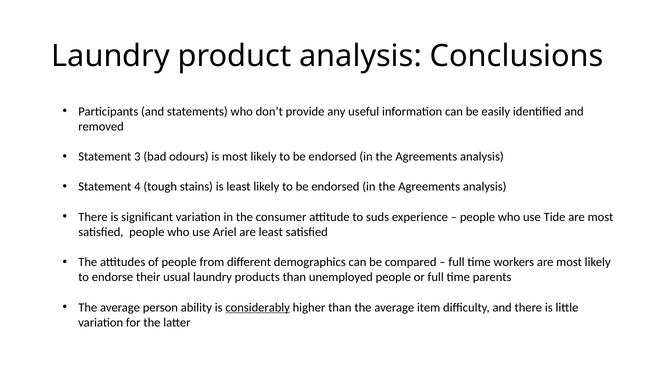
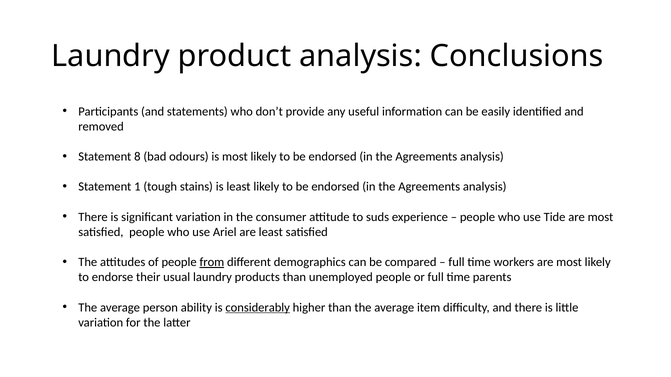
3: 3 -> 8
4: 4 -> 1
from underline: none -> present
